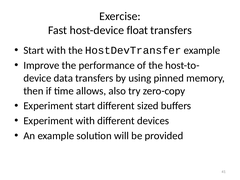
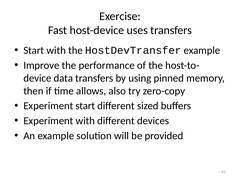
float: float -> uses
